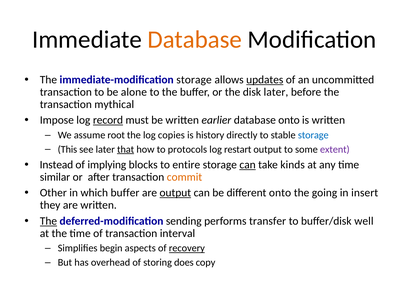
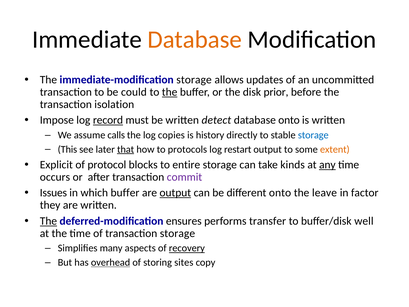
updates underline: present -> none
alone: alone -> could
the at (170, 92) underline: none -> present
disk later: later -> prior
mythical: mythical -> isolation
earlier: earlier -> detect
root: root -> calls
extent colour: purple -> orange
Instead: Instead -> Explicit
implying: implying -> protocol
can at (248, 165) underline: present -> none
any underline: none -> present
similar: similar -> occurs
commit colour: orange -> purple
Other: Other -> Issues
going: going -> leave
insert: insert -> factor
sending: sending -> ensures
transaction interval: interval -> storage
begin: begin -> many
overhead underline: none -> present
does: does -> sites
